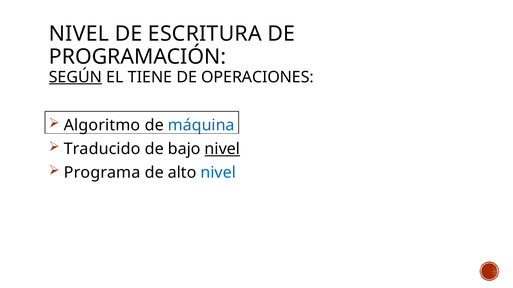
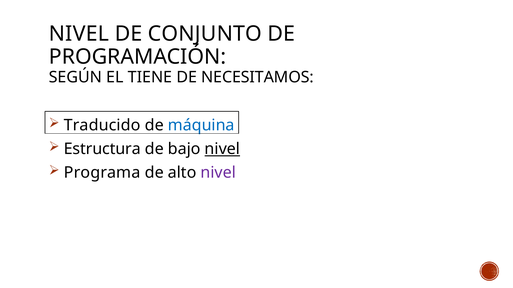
ESCRITURA: ESCRITURA -> CONJUNTO
SEGÚN underline: present -> none
OPERACIONES: OPERACIONES -> NECESITAMOS
Algoritmo: Algoritmo -> Traducido
Traducido: Traducido -> Estructura
nivel at (218, 173) colour: blue -> purple
